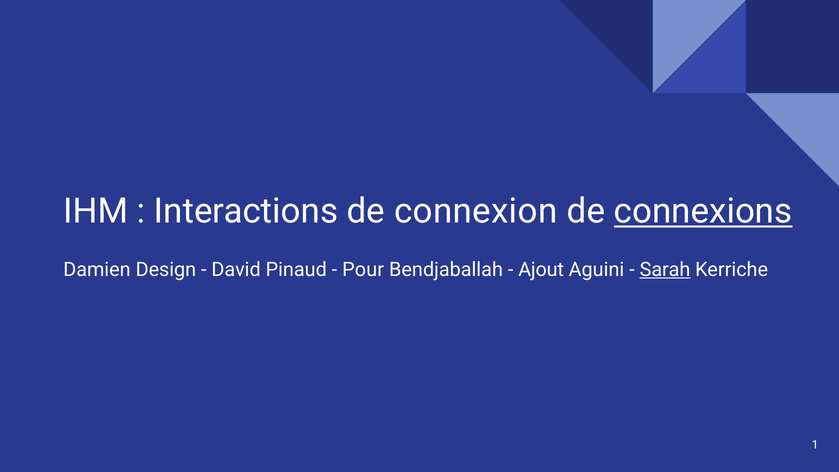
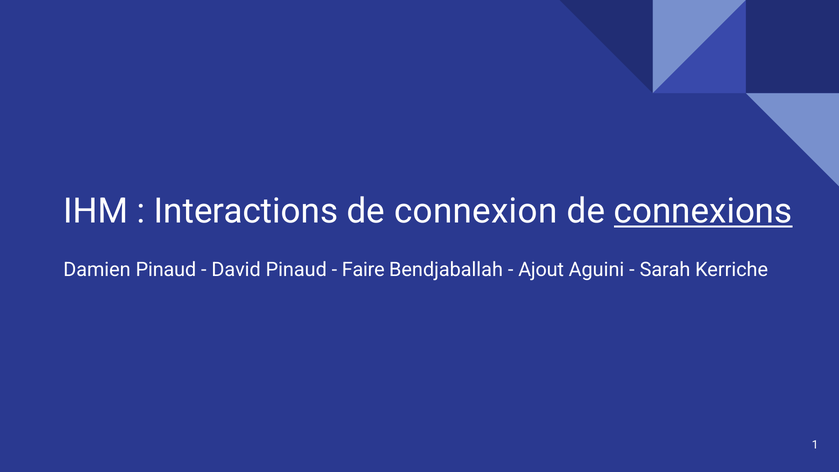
Damien Design: Design -> Pinaud
Pour: Pour -> Faire
Sarah underline: present -> none
